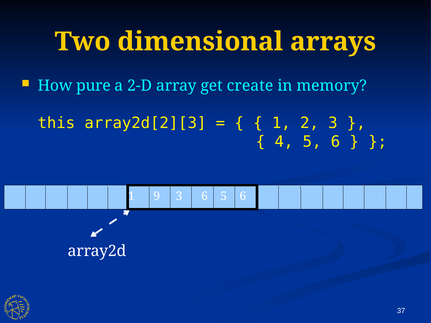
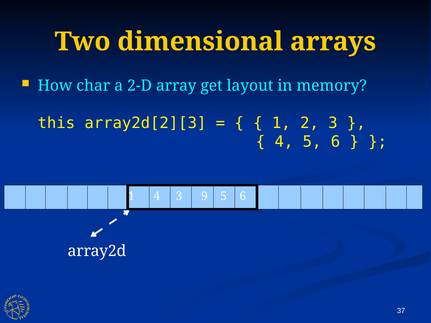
pure: pure -> char
create: create -> layout
1 9: 9 -> 4
3 6: 6 -> 9
